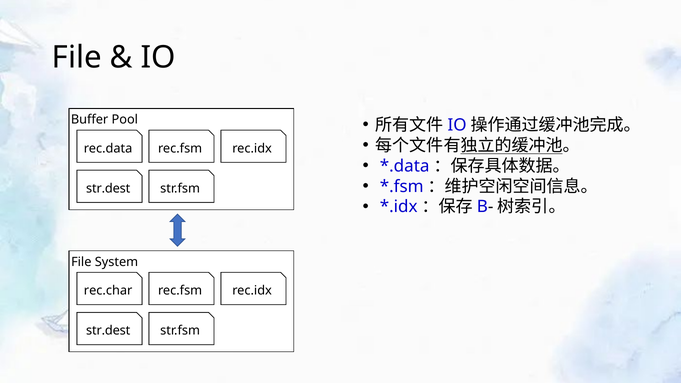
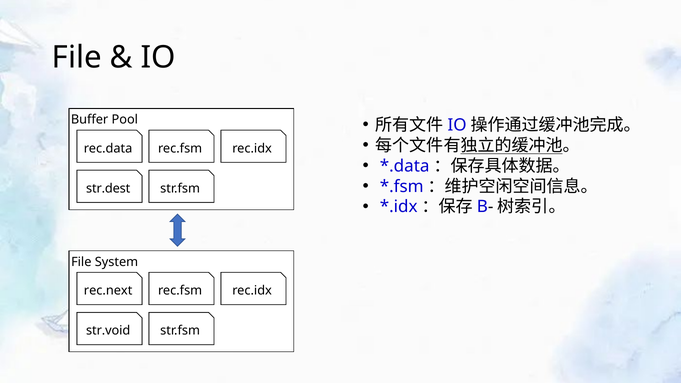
rec.char: rec.char -> rec.next
str.dest at (108, 331): str.dest -> str.void
